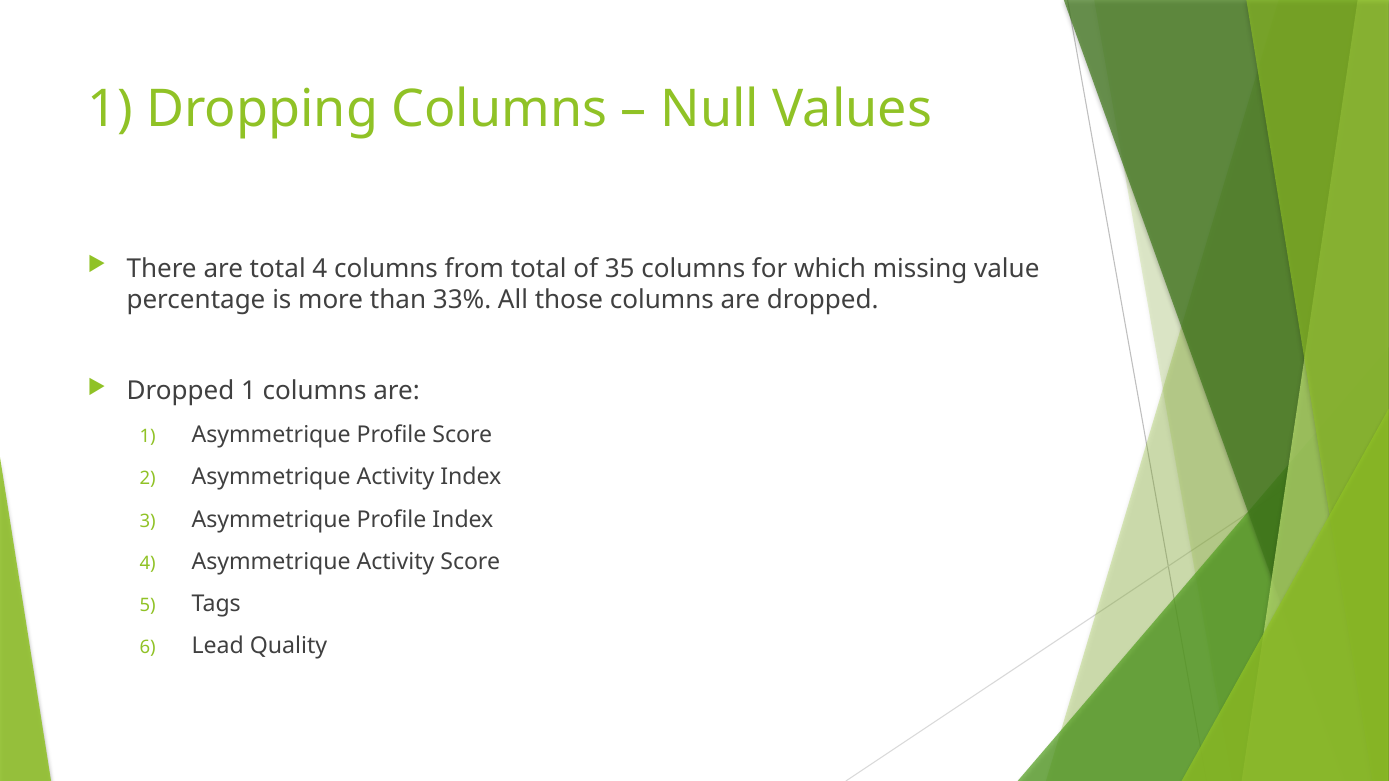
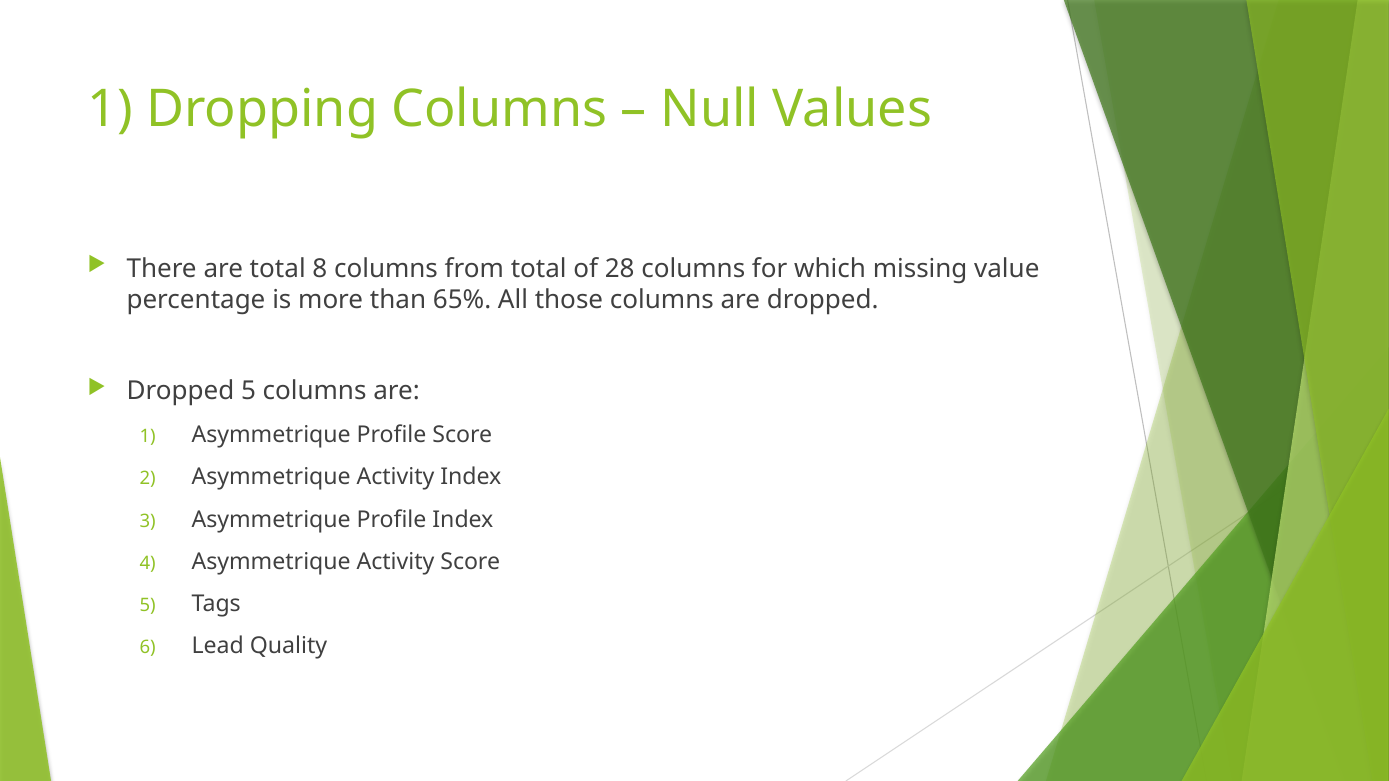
total 4: 4 -> 8
35: 35 -> 28
33%: 33% -> 65%
Dropped 1: 1 -> 5
